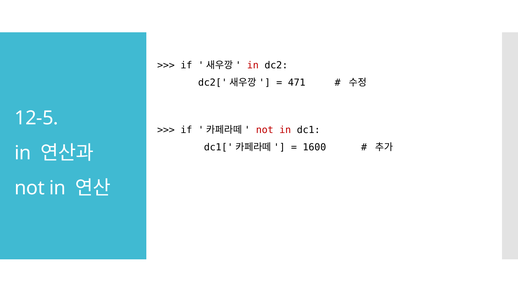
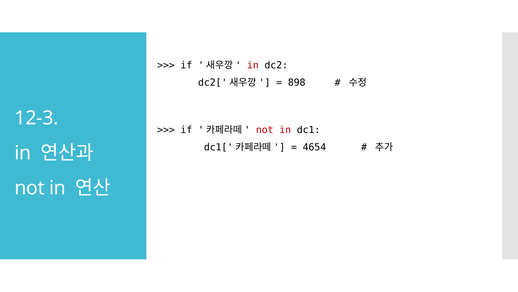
471: 471 -> 898
12-5: 12-5 -> 12-3
1600: 1600 -> 4654
